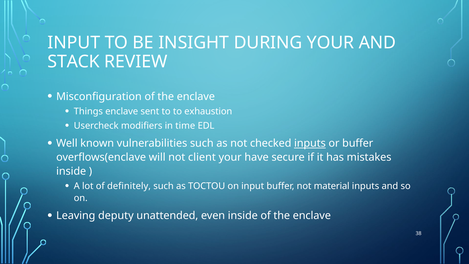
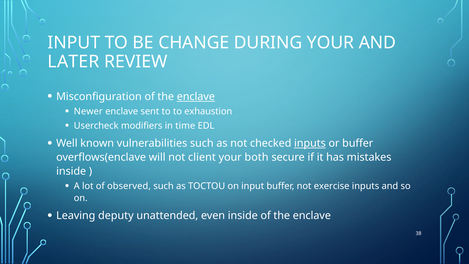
INSIGHT: INSIGHT -> CHANGE
STACK: STACK -> LATER
enclave at (196, 97) underline: none -> present
Things: Things -> Newer
have: have -> both
definitely: definitely -> observed
material: material -> exercise
